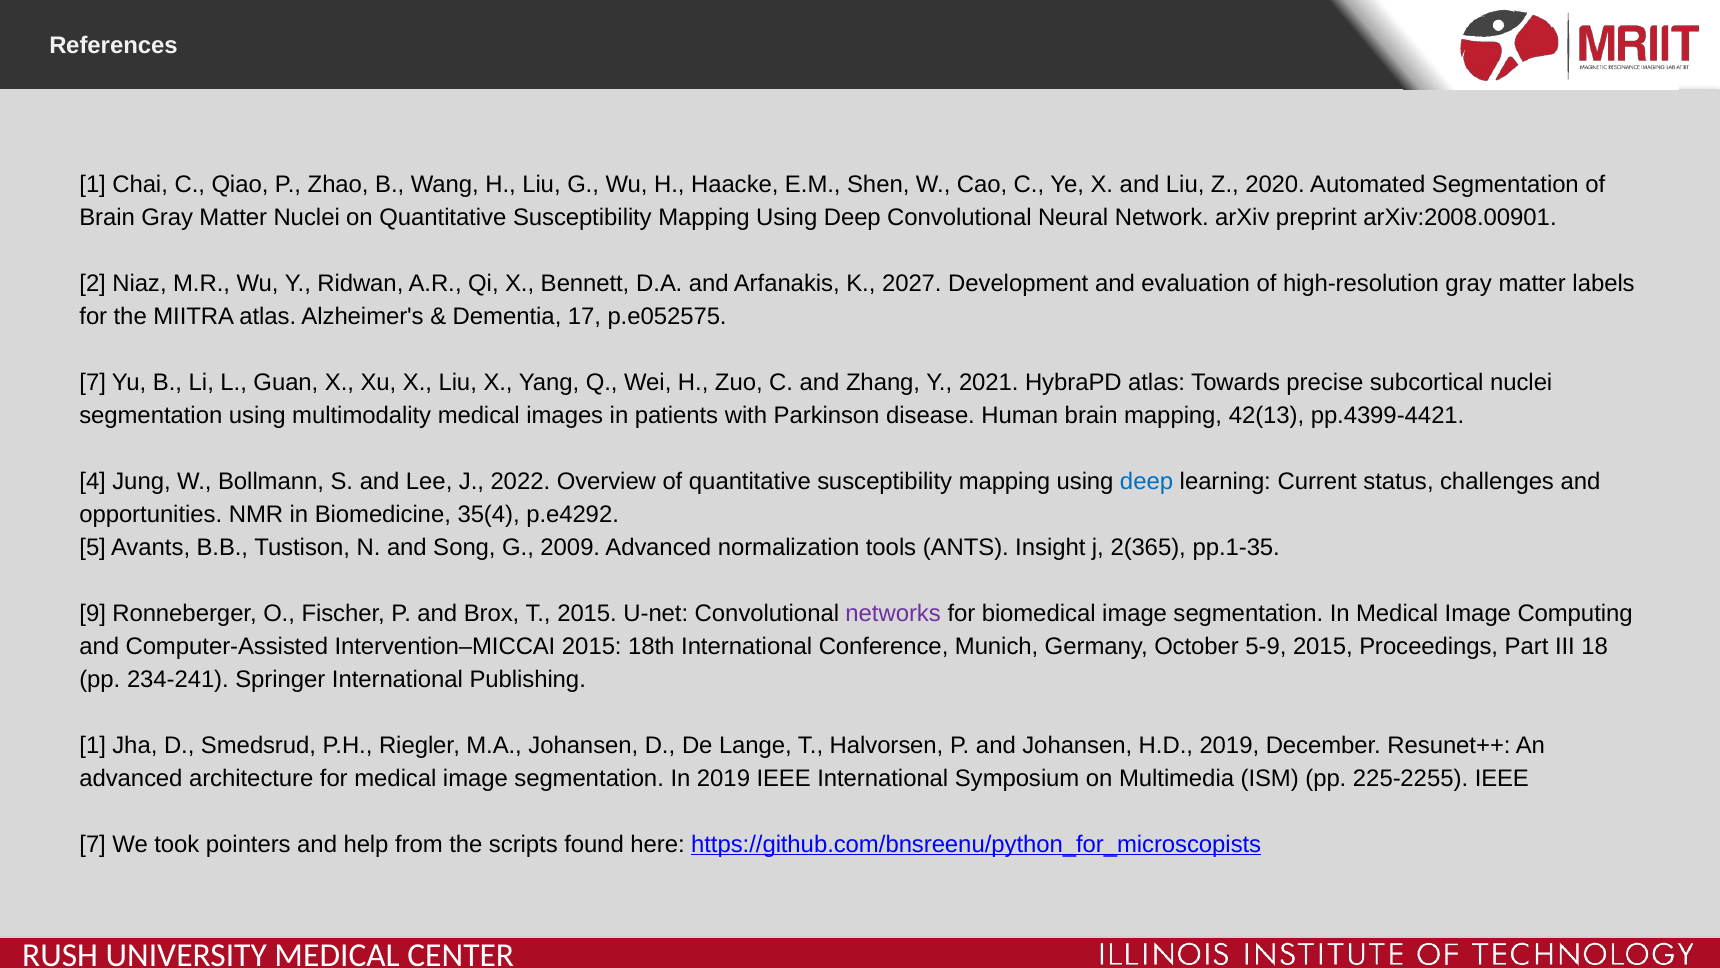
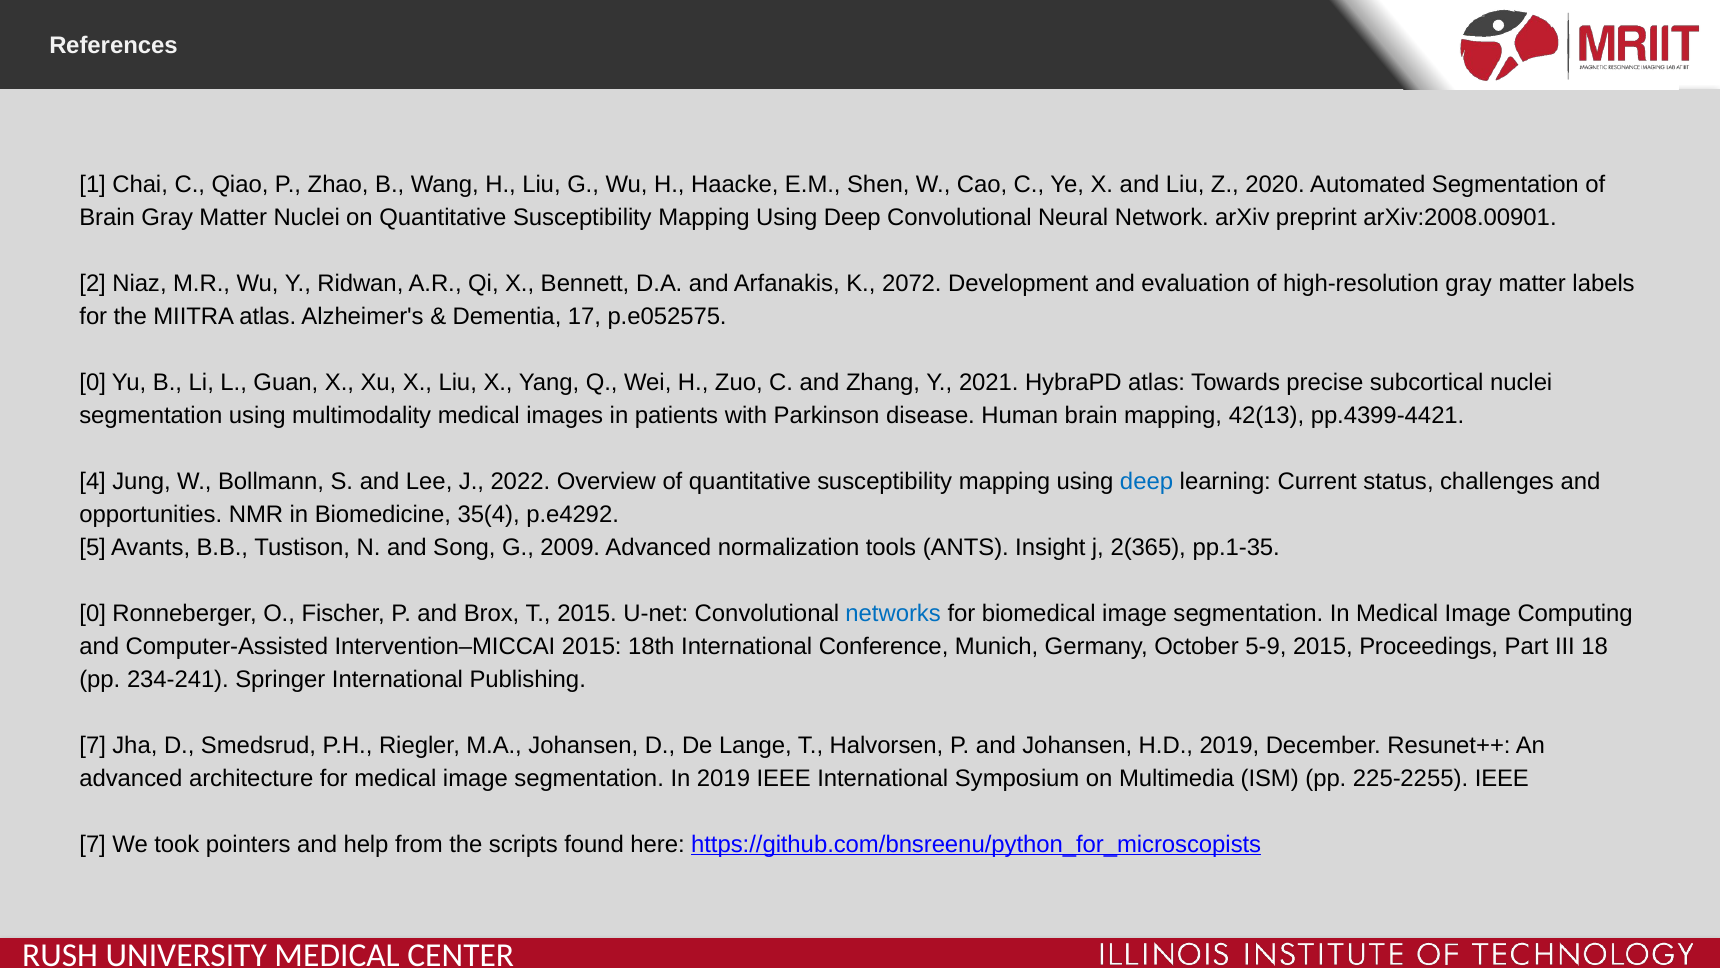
2027: 2027 -> 2072
7 at (93, 382): 7 -> 0
9 at (93, 613): 9 -> 0
networks colour: purple -> blue
1 at (93, 745): 1 -> 7
